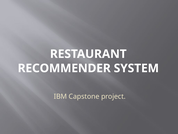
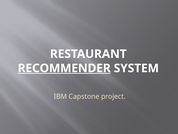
RECOMMENDER underline: none -> present
